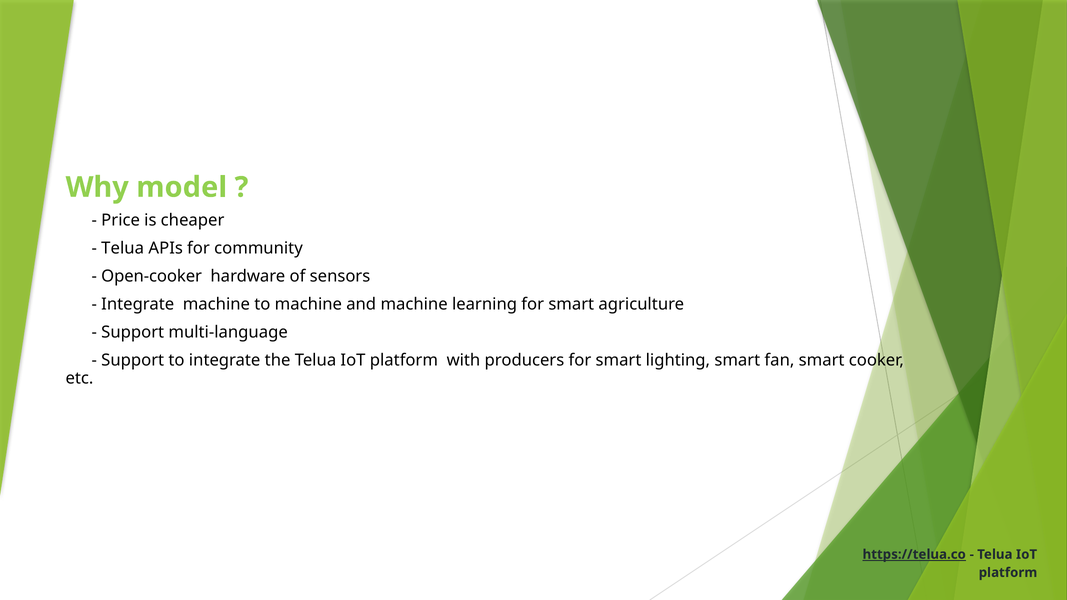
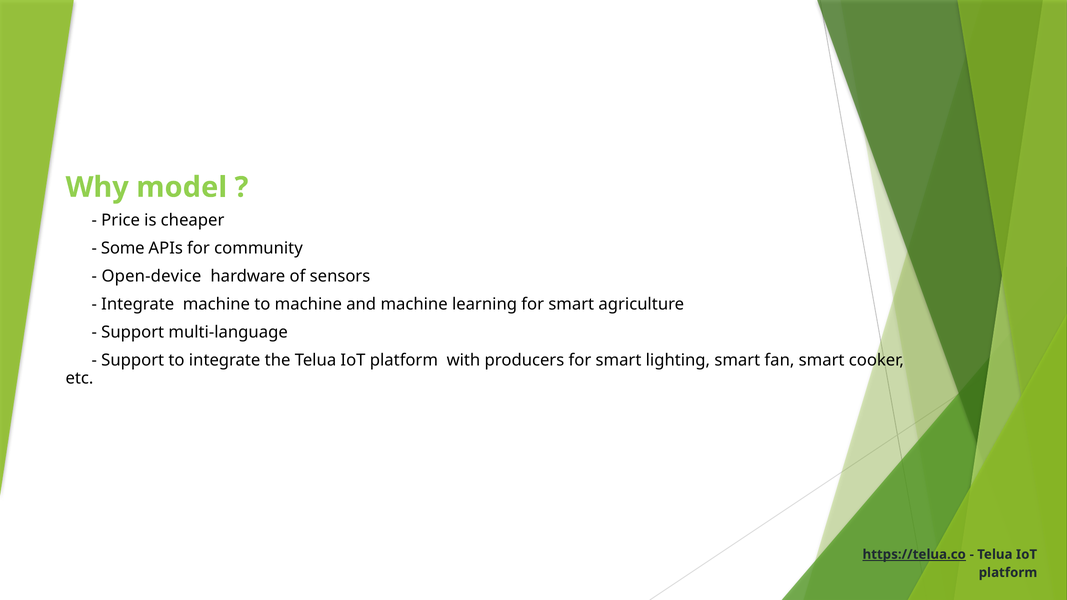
Telua at (123, 248): Telua -> Some
Open-cooker: Open-cooker -> Open-device
